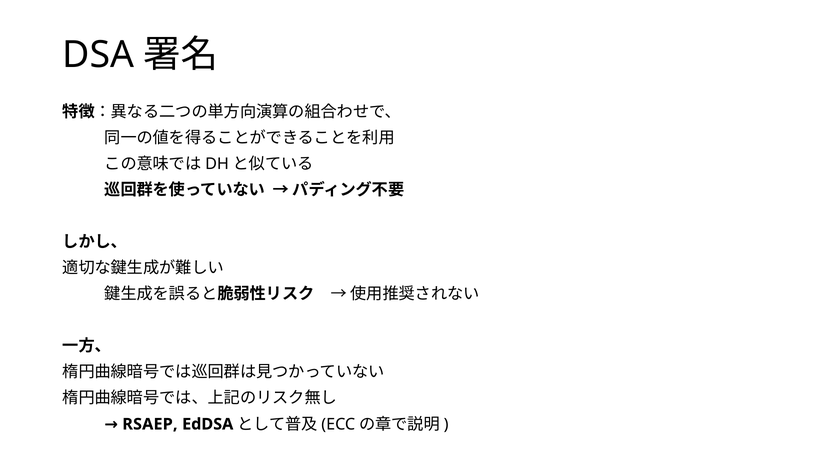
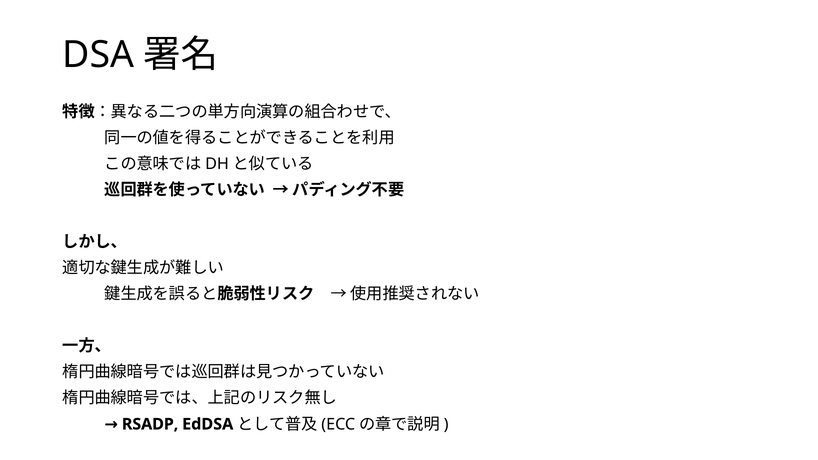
RSAEP: RSAEP -> RSADP
